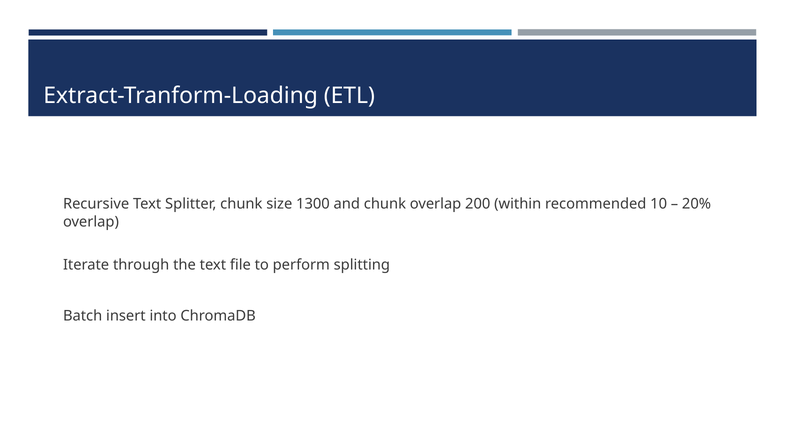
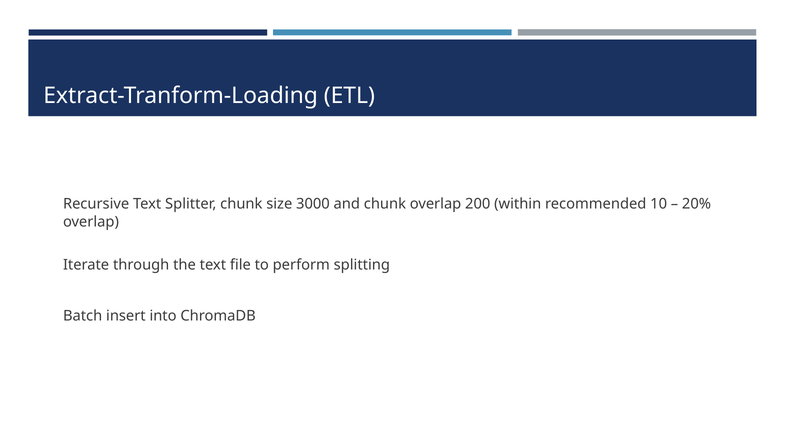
1300: 1300 -> 3000
